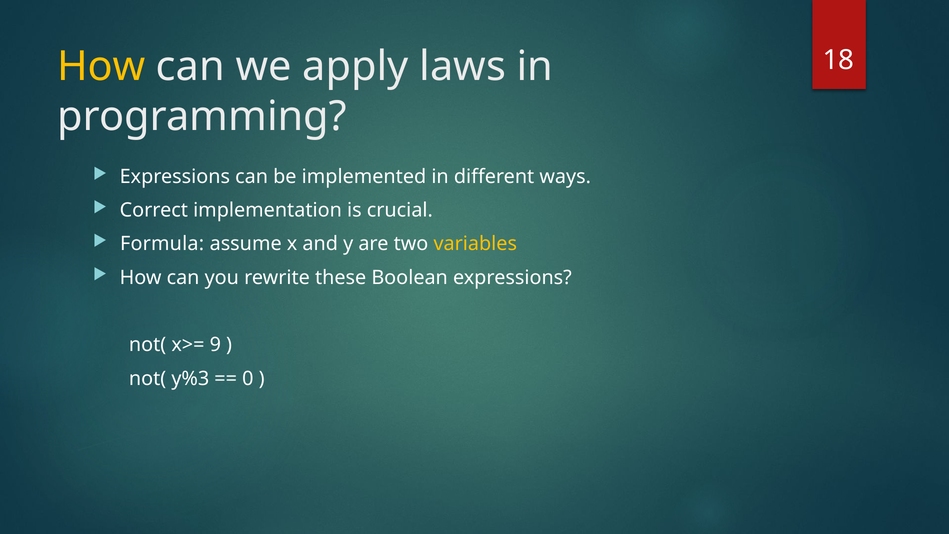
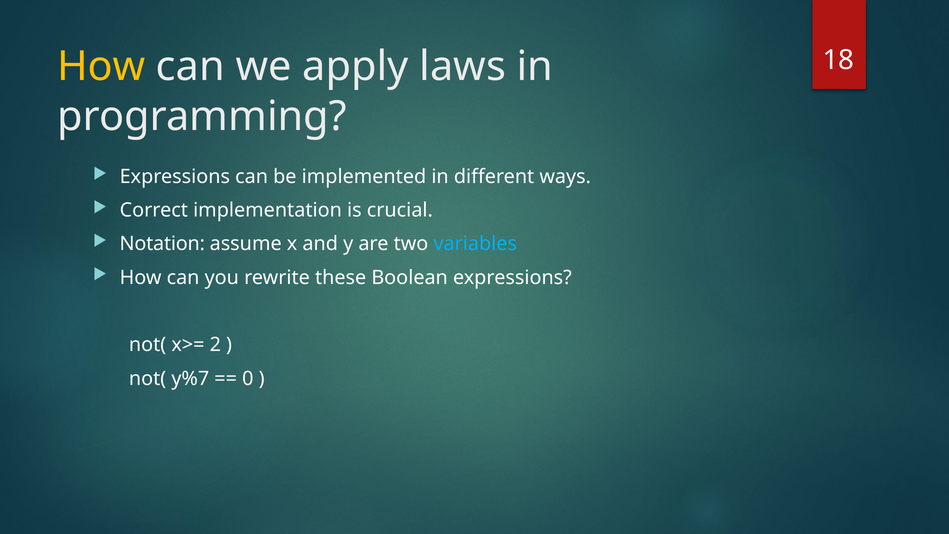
Formula: Formula -> Notation
variables colour: yellow -> light blue
9: 9 -> 2
y%3: y%3 -> y%7
